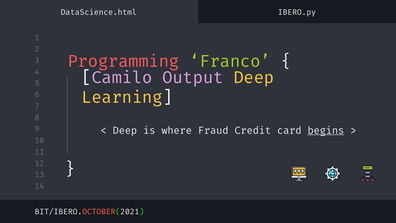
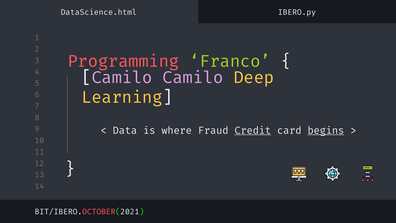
Camilo Output: Output -> Camilo
Deep at (125, 130): Deep -> Data
Credit underline: none -> present
